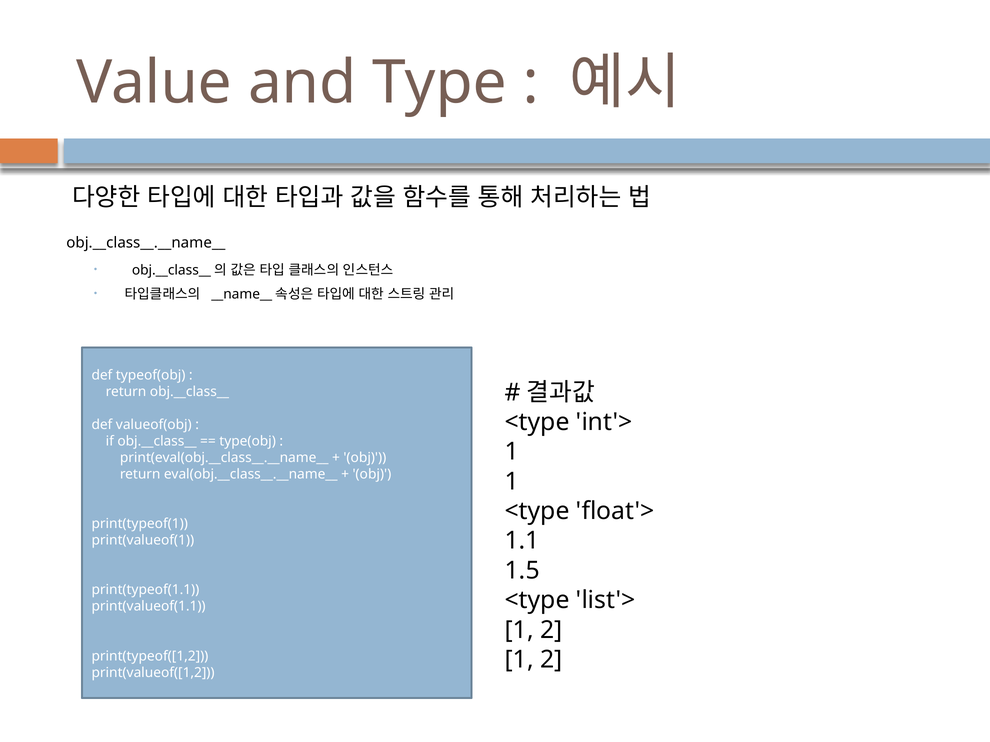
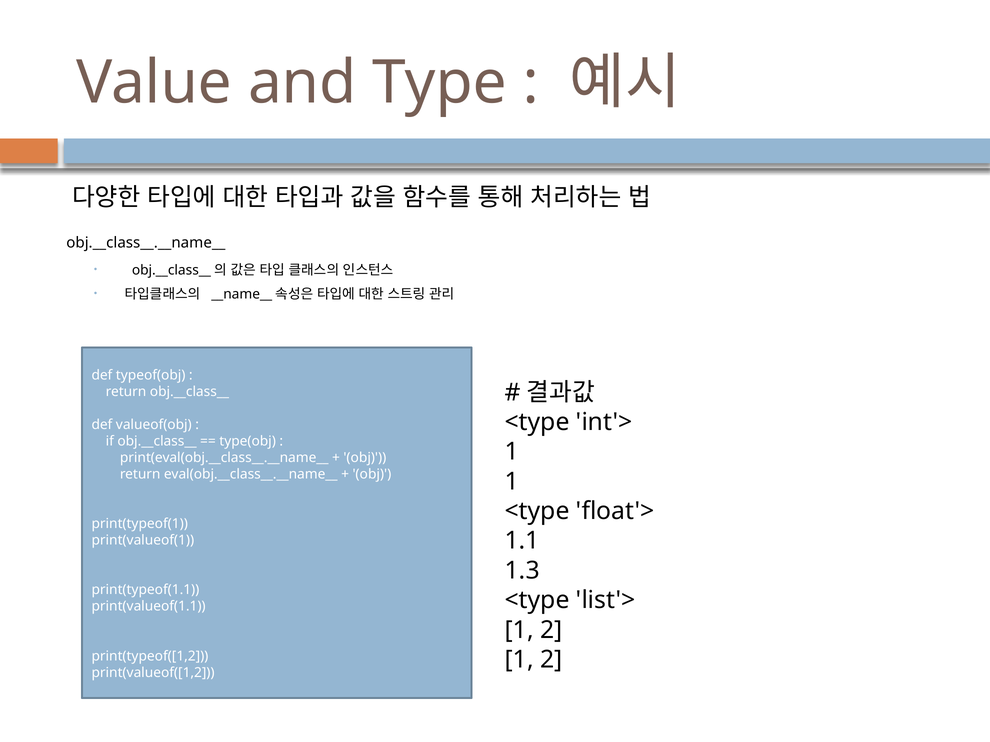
1.5: 1.5 -> 1.3
